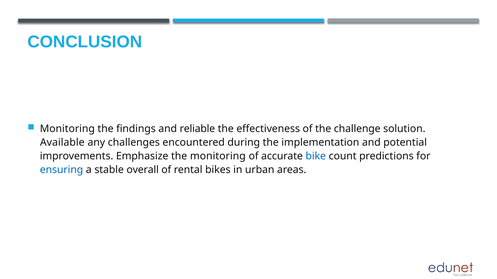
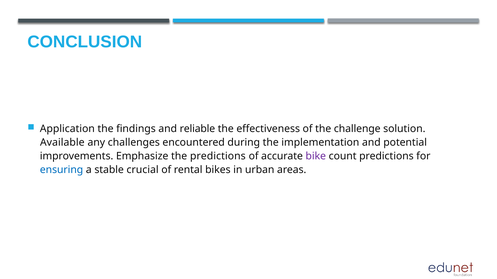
Monitoring at (67, 129): Monitoring -> Application
the monitoring: monitoring -> predictions
bike colour: blue -> purple
overall: overall -> crucial
